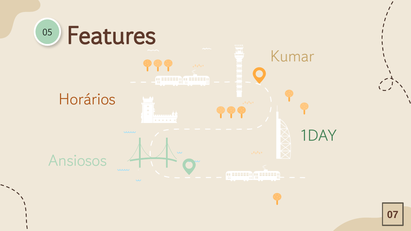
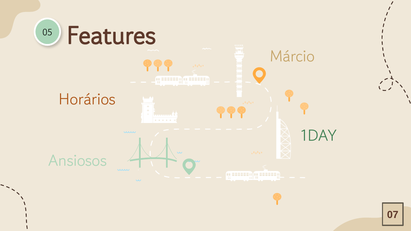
Kumar: Kumar -> Márcio
